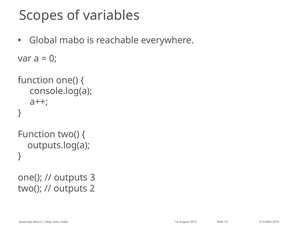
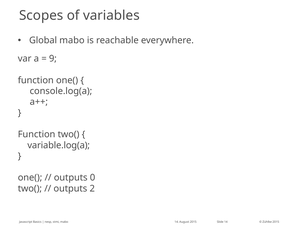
0: 0 -> 9
outputs.log(a: outputs.log(a -> variable.log(a
3: 3 -> 0
